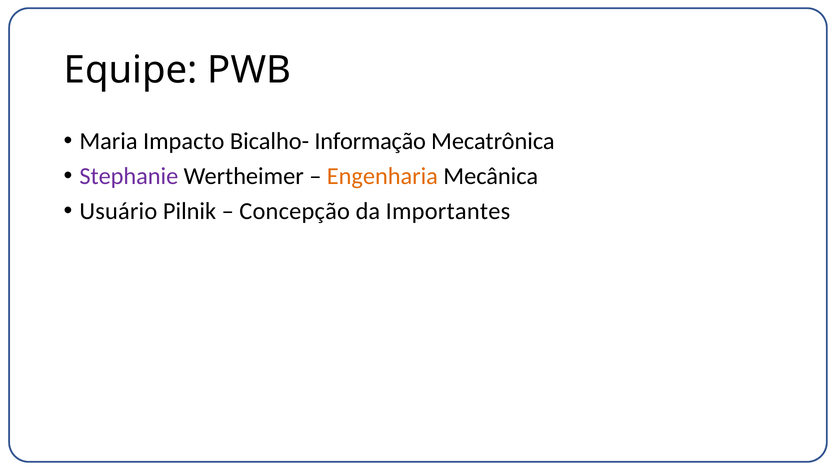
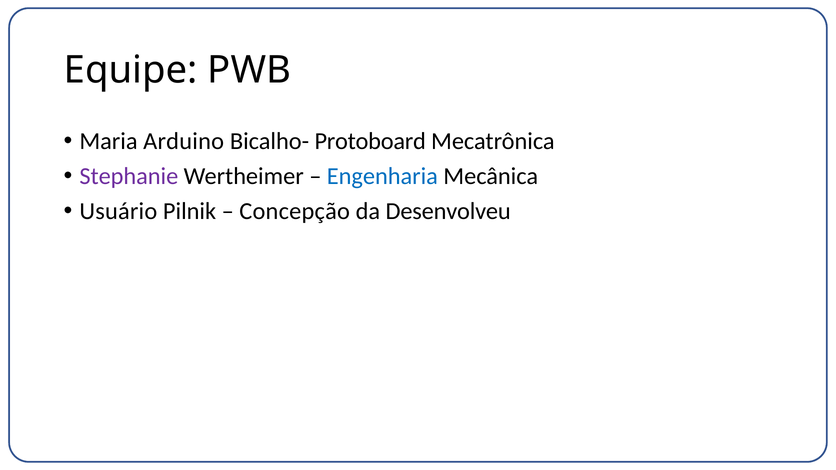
Impacto: Impacto -> Arduino
Informação: Informação -> Protoboard
Engenharia colour: orange -> blue
Importantes: Importantes -> Desenvolveu
